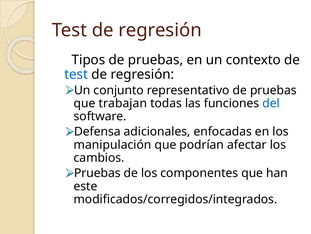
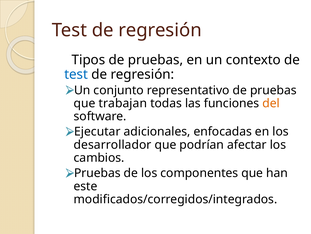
del colour: blue -> orange
Defensa: Defensa -> Ejecutar
manipulación: manipulación -> desarrollador
